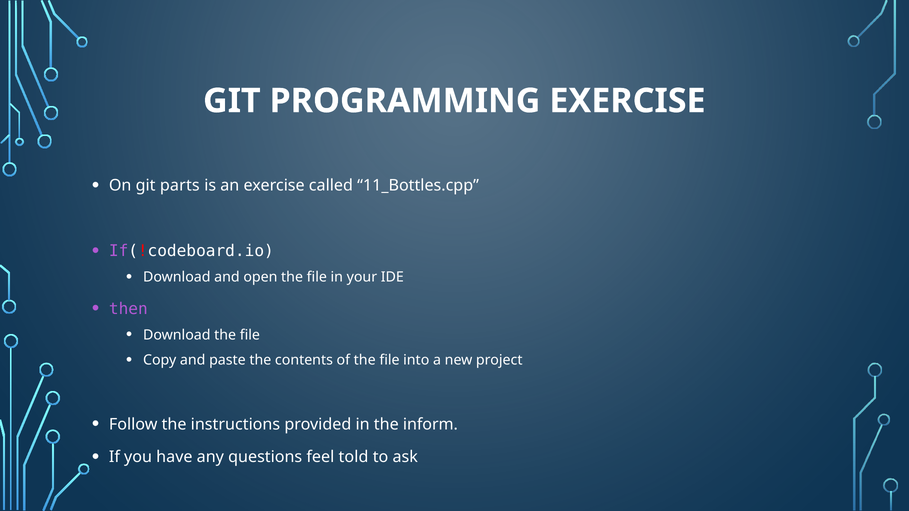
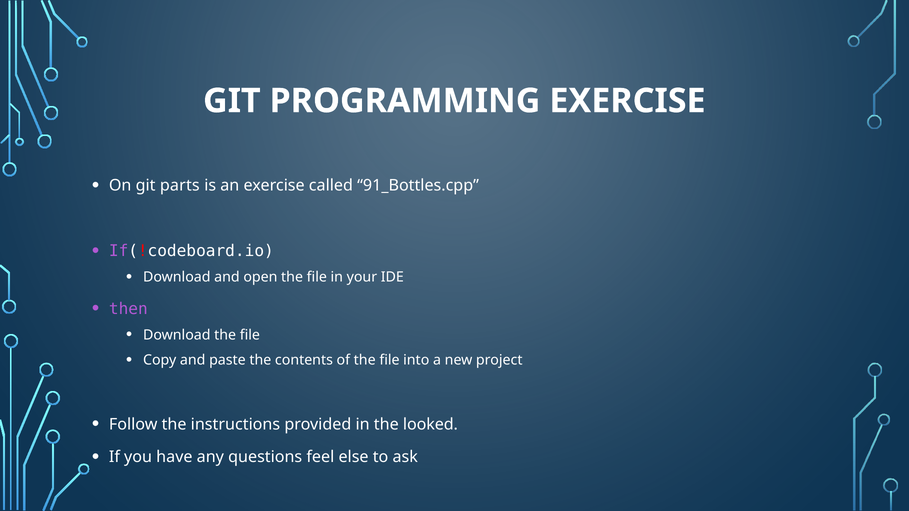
11_Bottles.cpp: 11_Bottles.cpp -> 91_Bottles.cpp
inform: inform -> looked
told: told -> else
